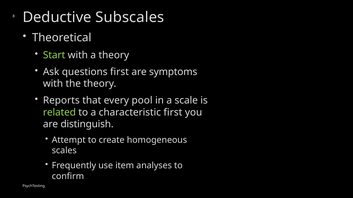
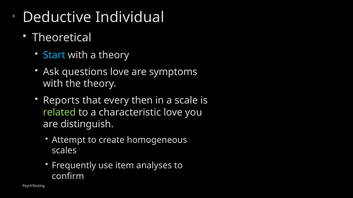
Subscales: Subscales -> Individual
Start colour: light green -> light blue
questions first: first -> love
pool: pool -> then
characteristic first: first -> love
